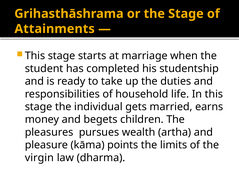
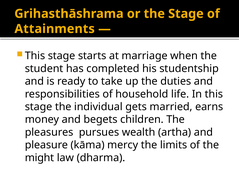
points: points -> mercy
virgin: virgin -> might
